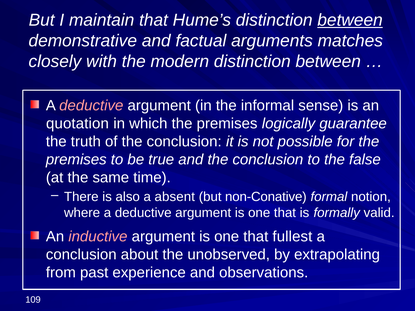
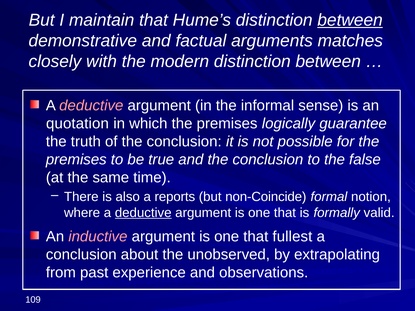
absent: absent -> reports
non-Conative: non-Conative -> non-Coincide
deductive at (143, 213) underline: none -> present
